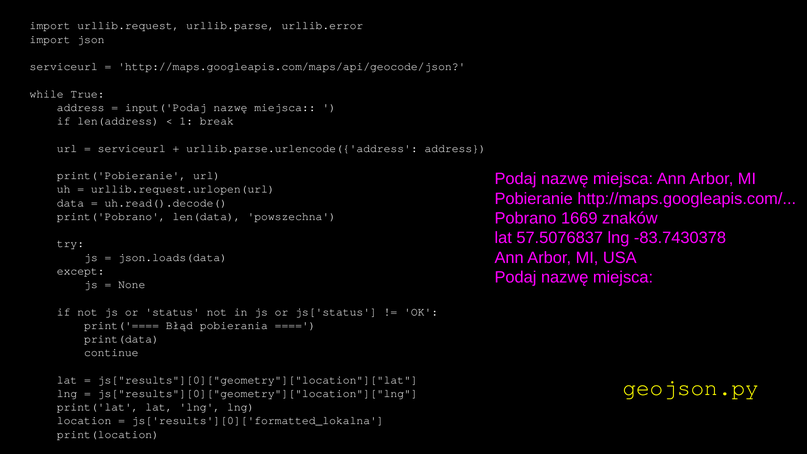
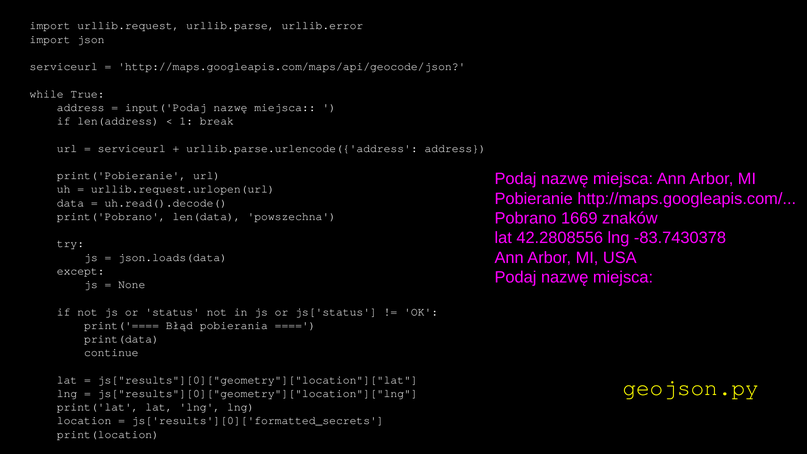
57.5076837: 57.5076837 -> 42.2808556
js['results'][0]['formatted_lokalna: js['results'][0]['formatted_lokalna -> js['results'][0]['formatted_secrets
